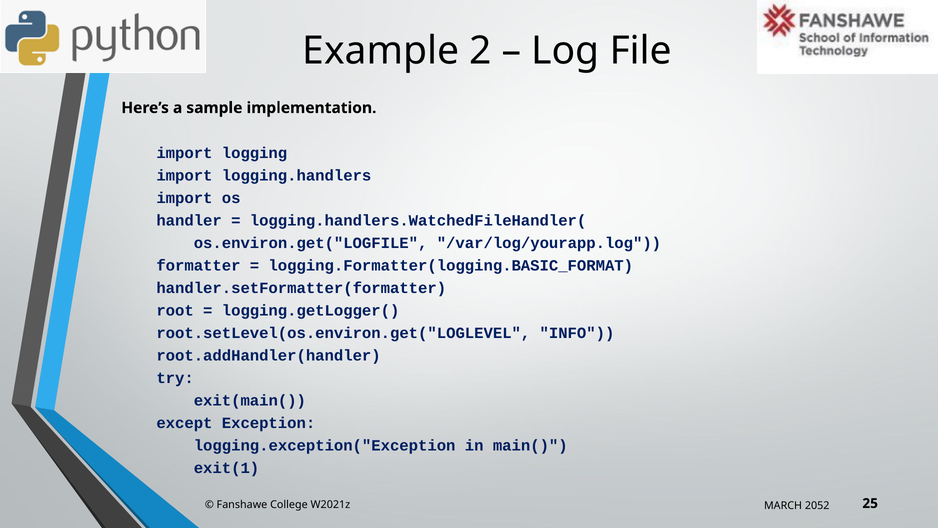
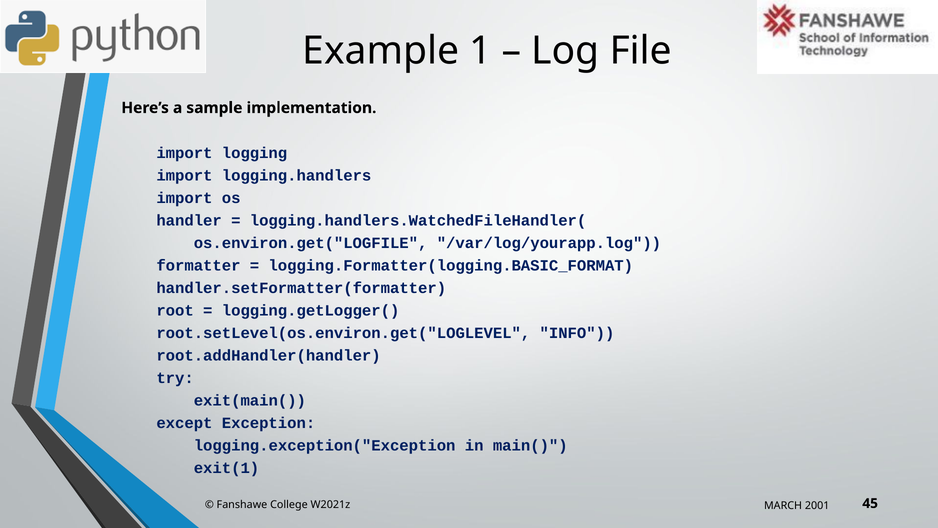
2: 2 -> 1
25: 25 -> 45
2052: 2052 -> 2001
